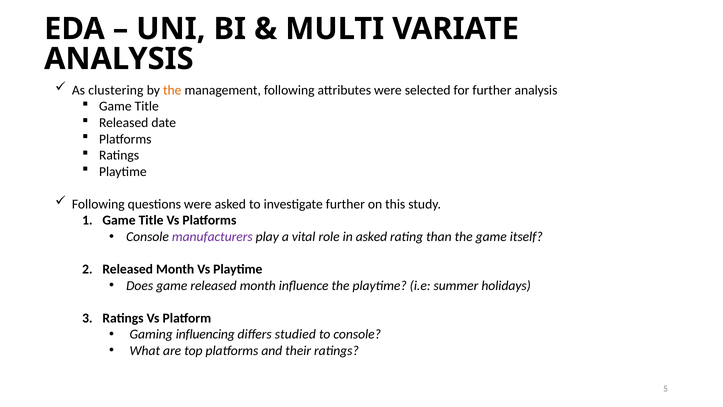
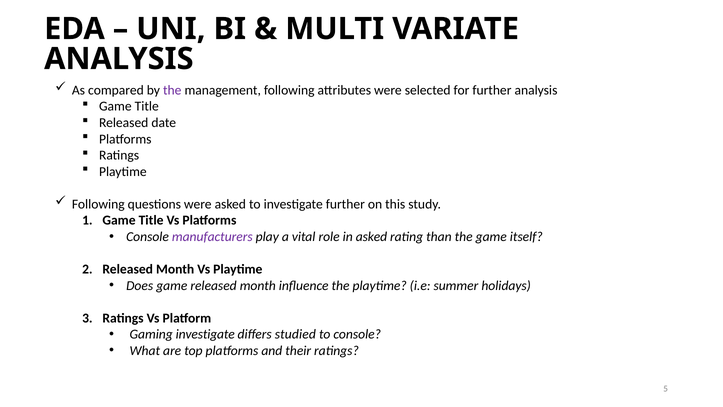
clustering: clustering -> compared
the at (172, 90) colour: orange -> purple
Gaming influencing: influencing -> investigate
